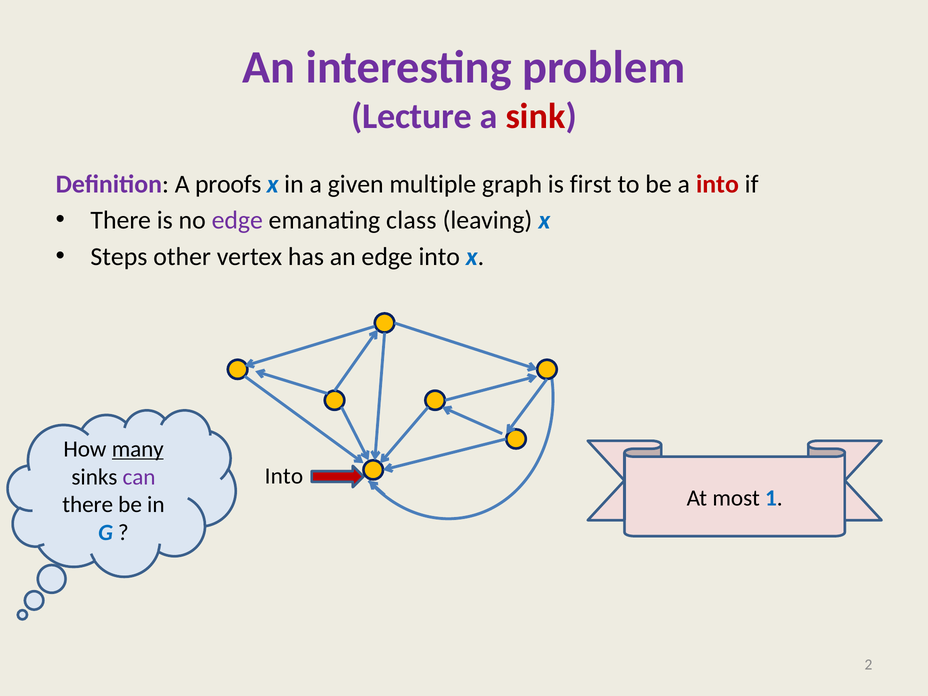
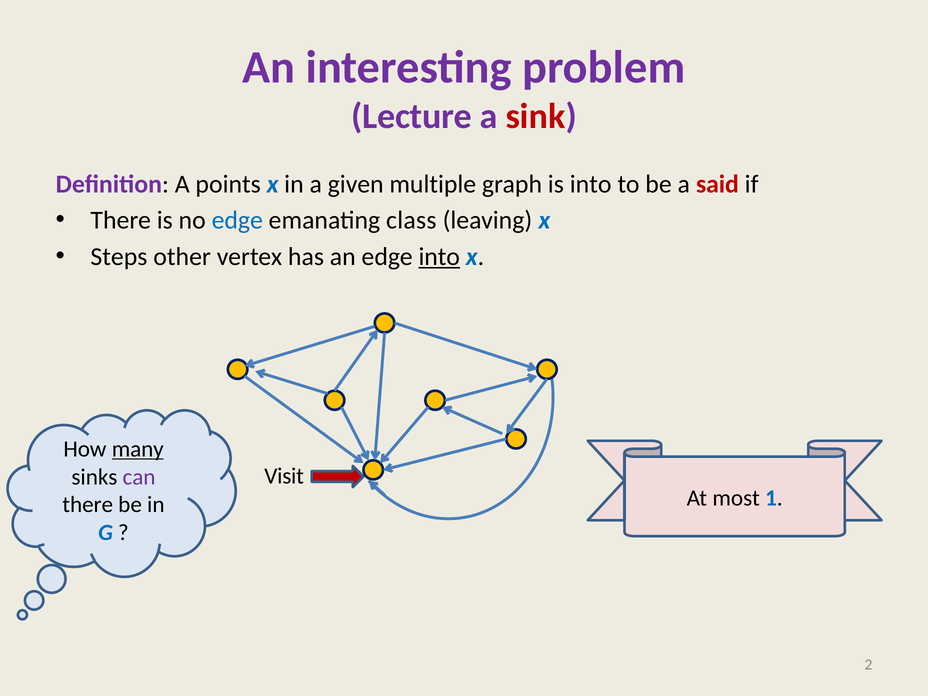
proofs: proofs -> points
is first: first -> into
a into: into -> said
edge at (237, 220) colour: purple -> blue
into at (439, 257) underline: none -> present
Into at (284, 476): Into -> Visit
